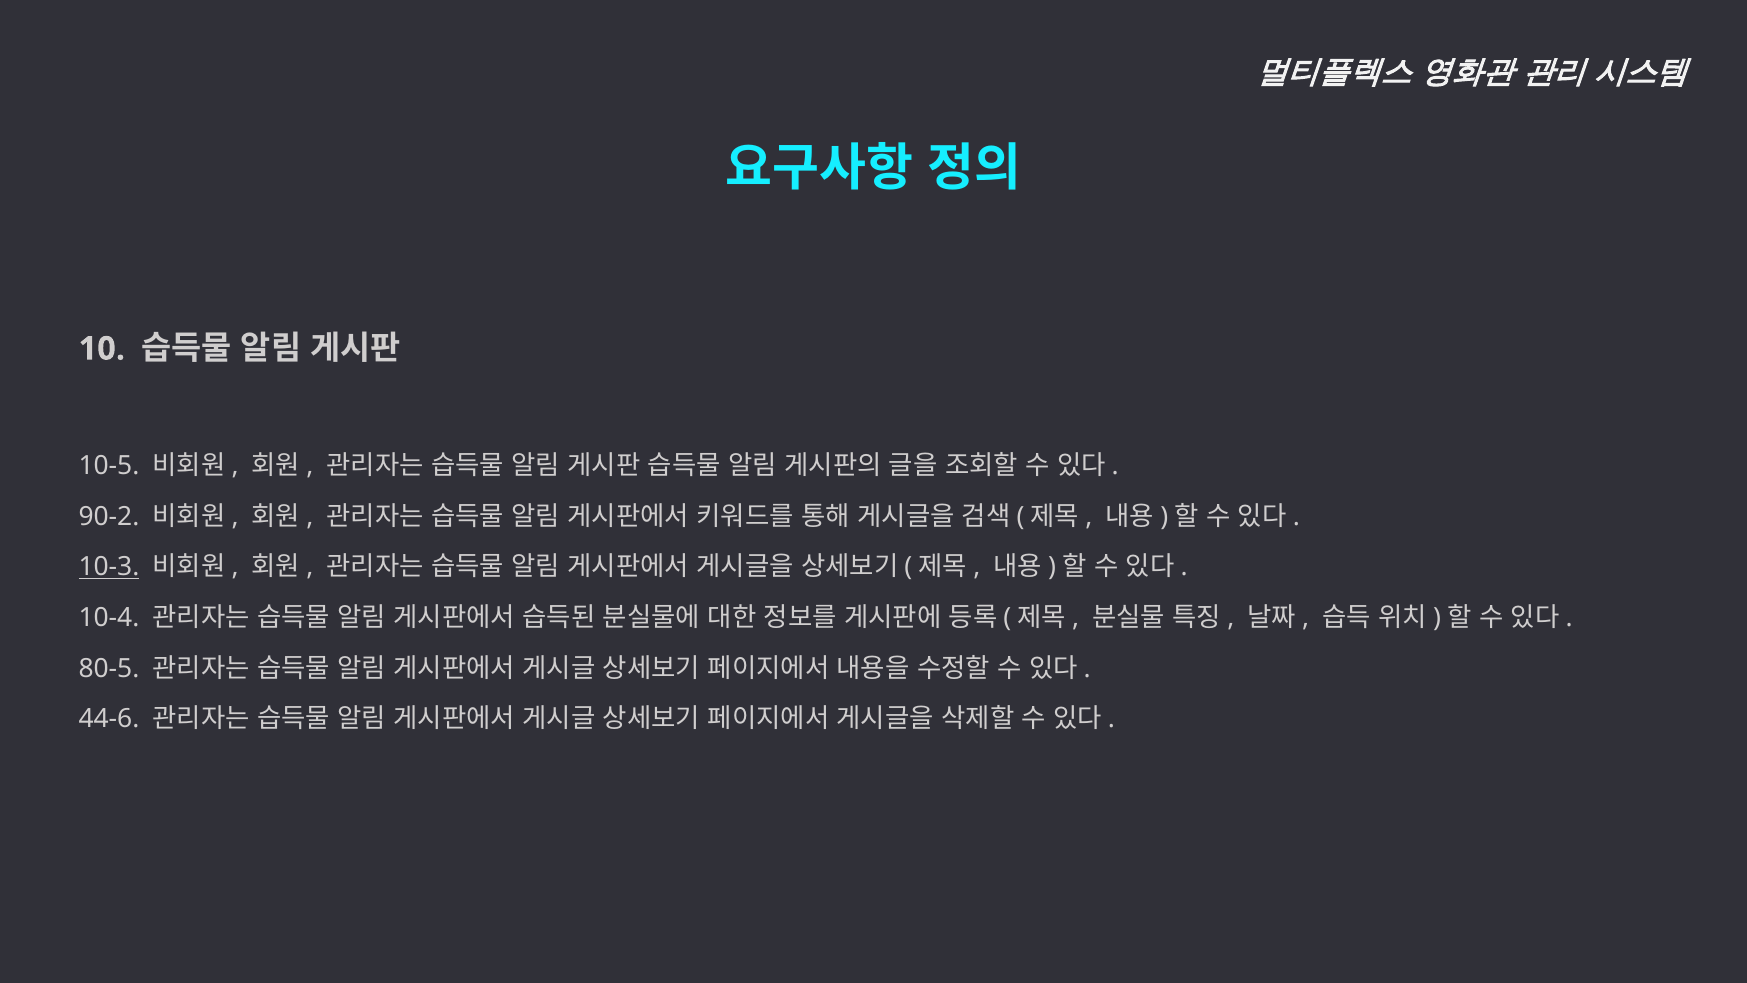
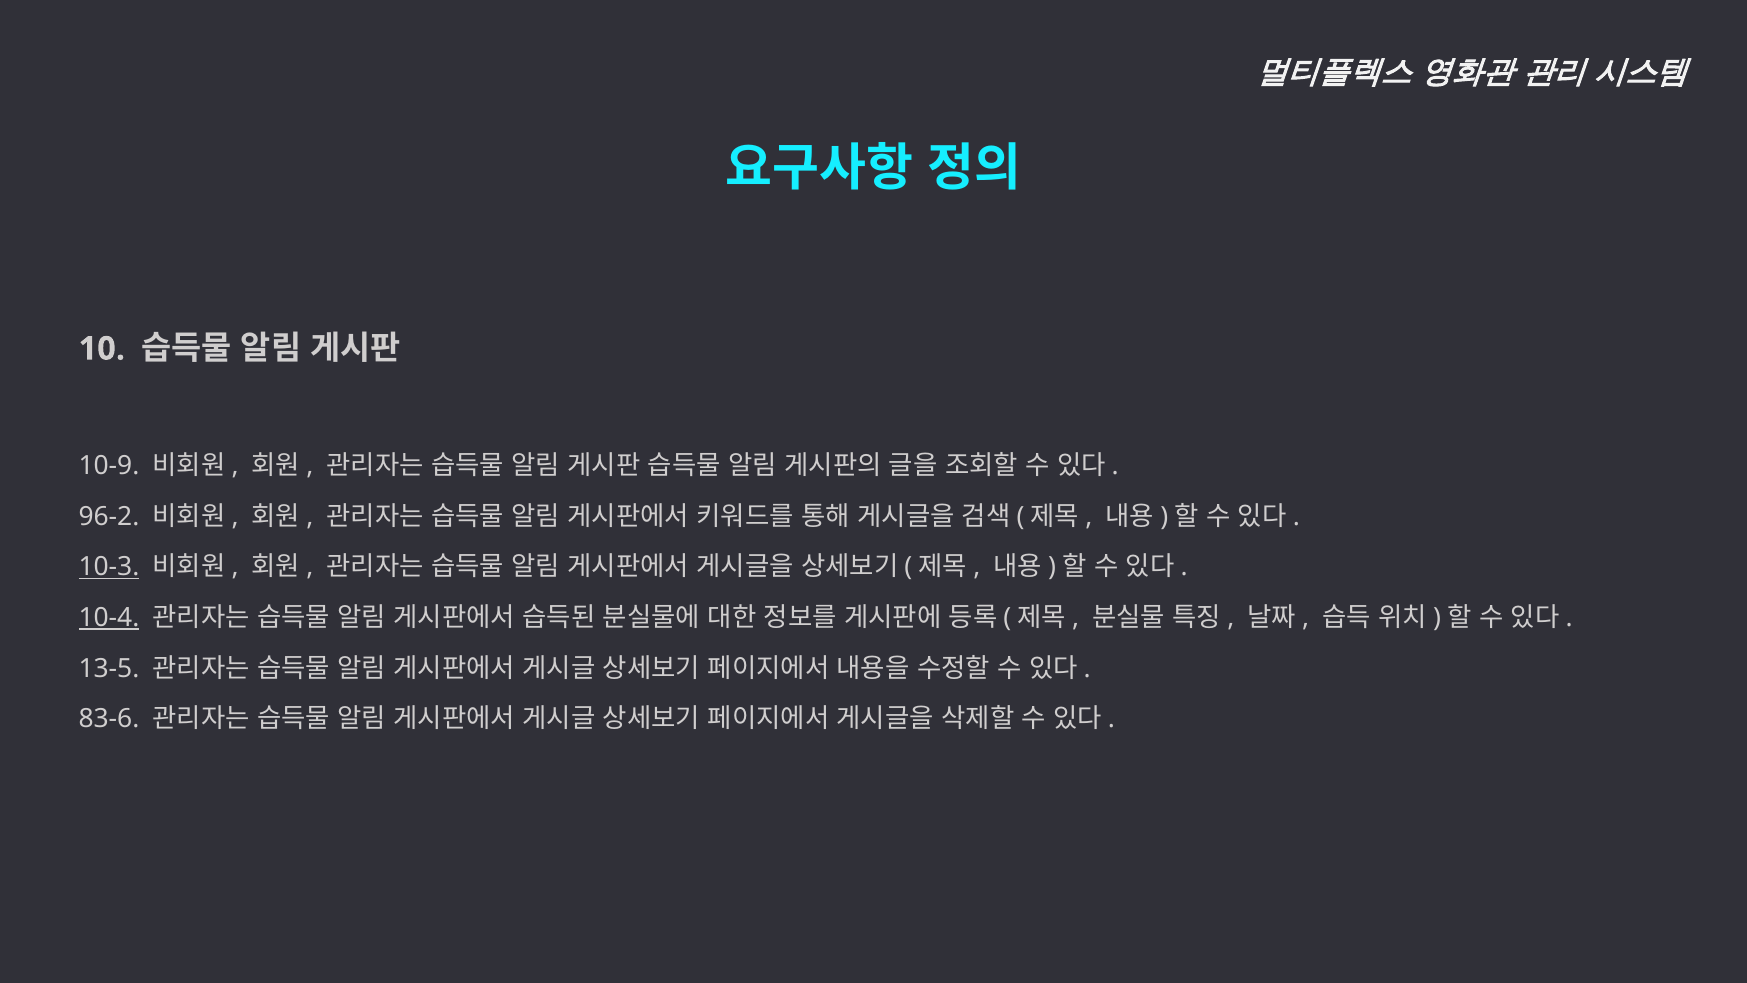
10-5: 10-5 -> 10-9
90-2: 90-2 -> 96-2
10-4 underline: none -> present
80-5: 80-5 -> 13-5
44-6: 44-6 -> 83-6
